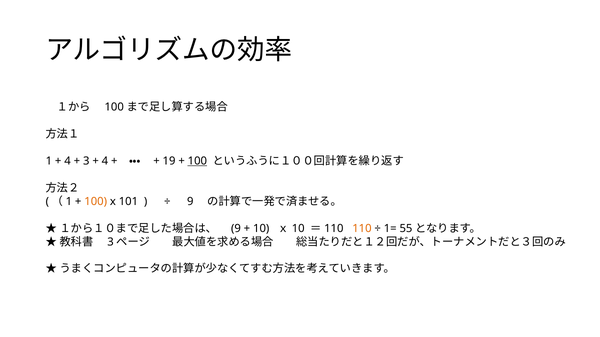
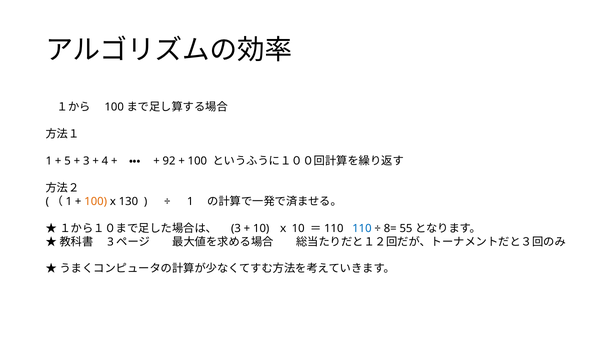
4 at (68, 161): 4 -> 5
19: 19 -> 92
100 at (197, 161) underline: present -> none
101: 101 -> 130
9 at (190, 202): 9 -> 1
9 at (236, 229): 9 -> 3
110 colour: orange -> blue
1=: 1= -> 8=
